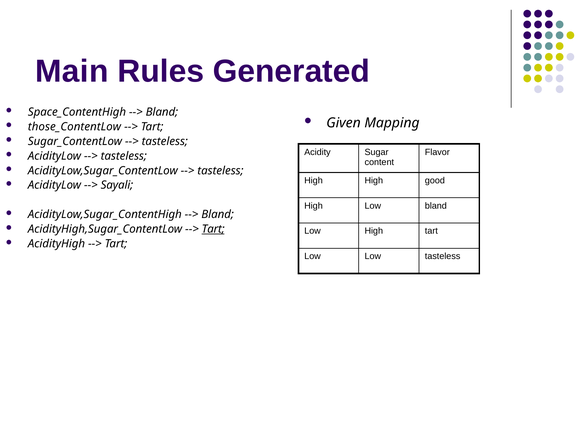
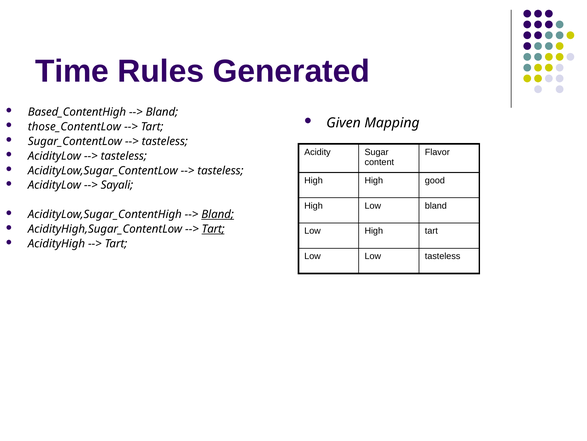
Main: Main -> Time
Space_ContentHigh: Space_ContentHigh -> Based_ContentHigh
Bland at (218, 214) underline: none -> present
